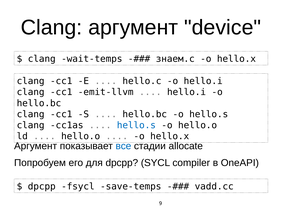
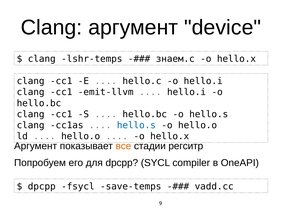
wait-temps: wait-temps -> lshr-temps
все colour: blue -> orange
allocate: allocate -> регситр
